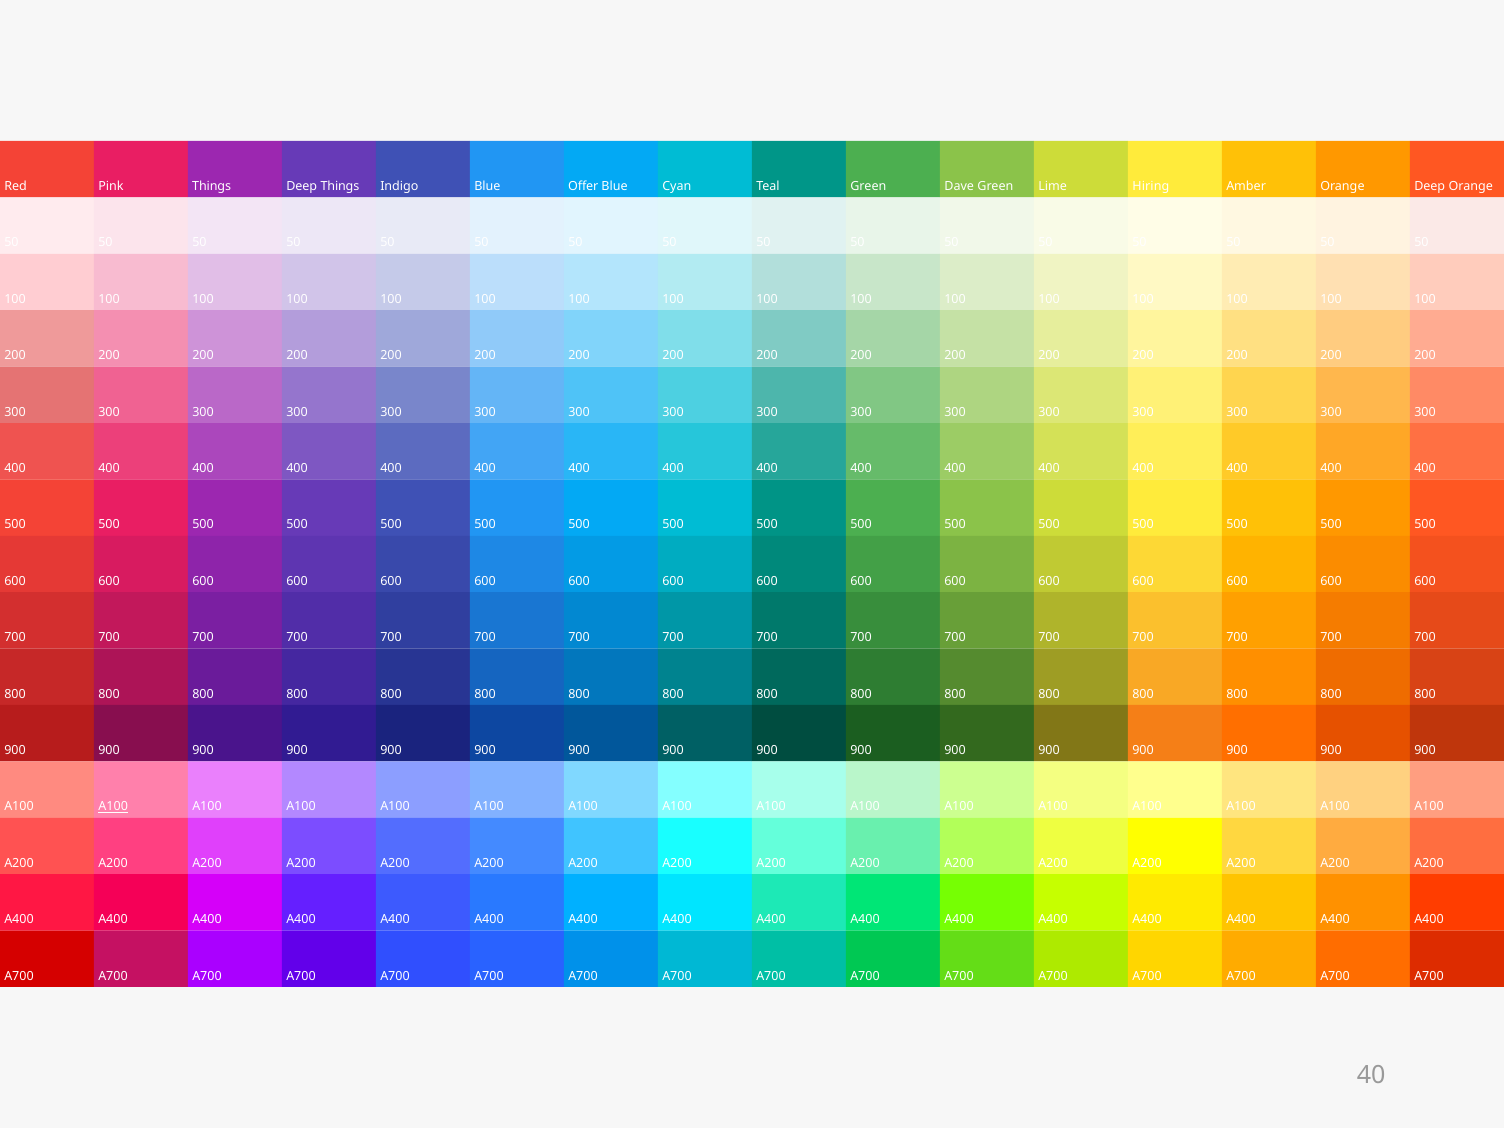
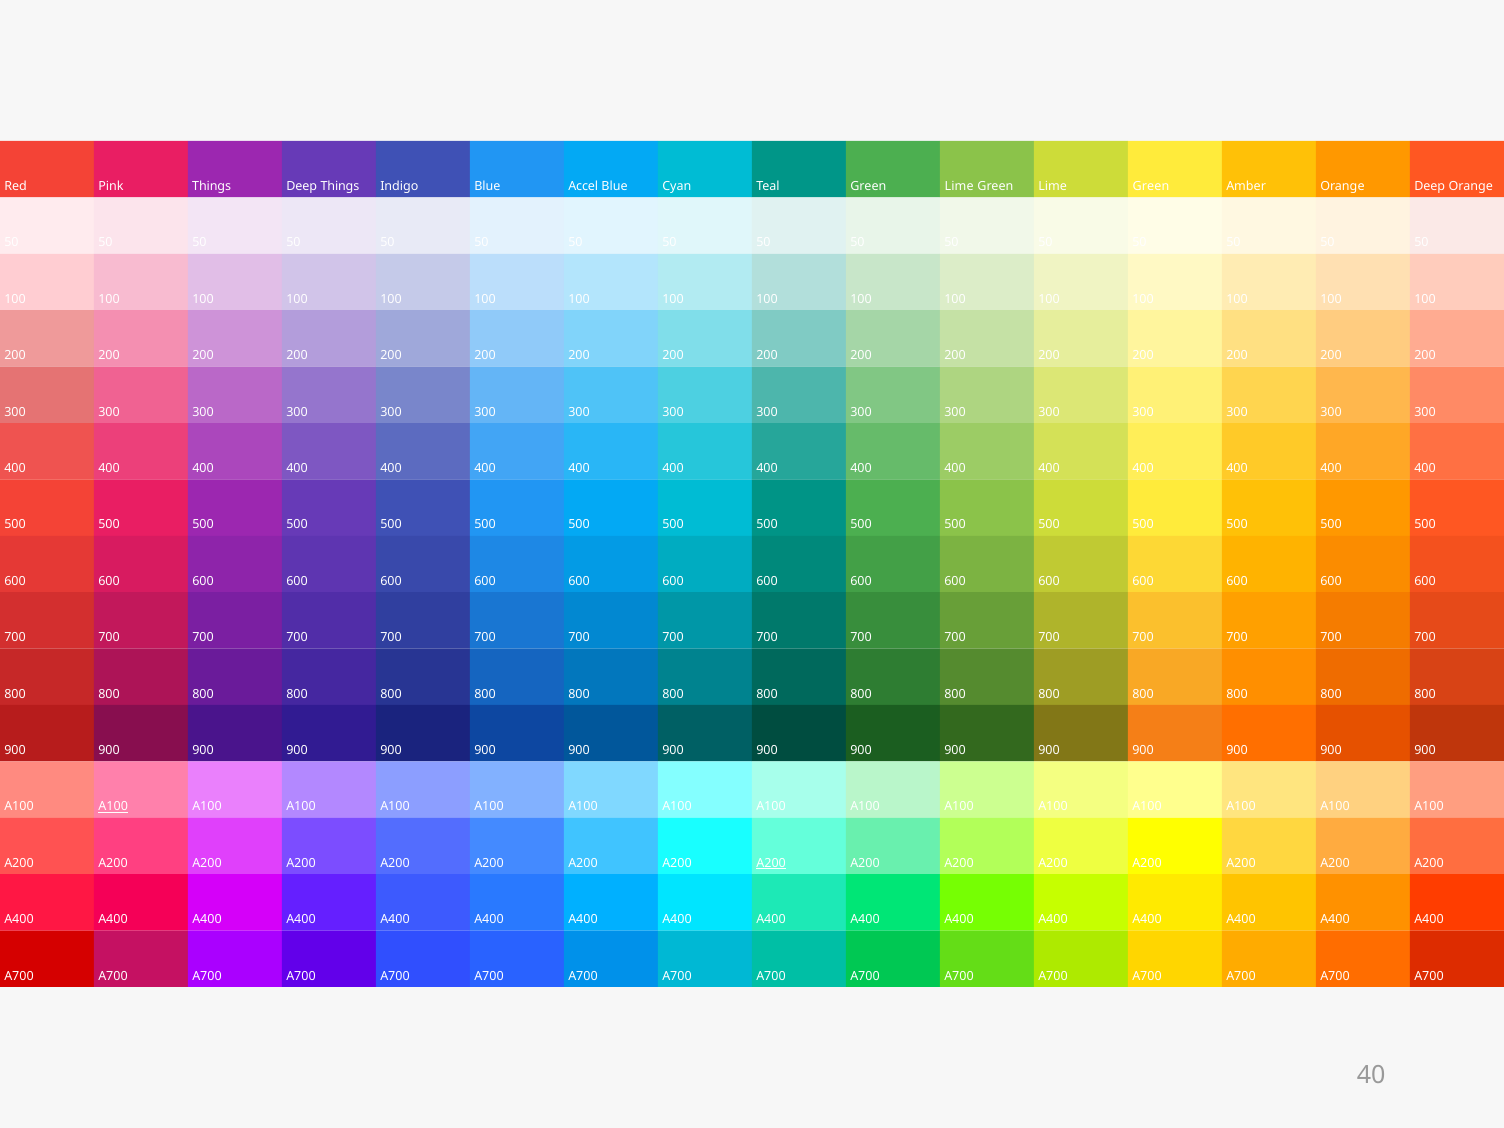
Offer: Offer -> Accel
Dave at (959, 186): Dave -> Lime
Hiring at (1151, 186): Hiring -> Green
A200 at (771, 863) underline: none -> present
